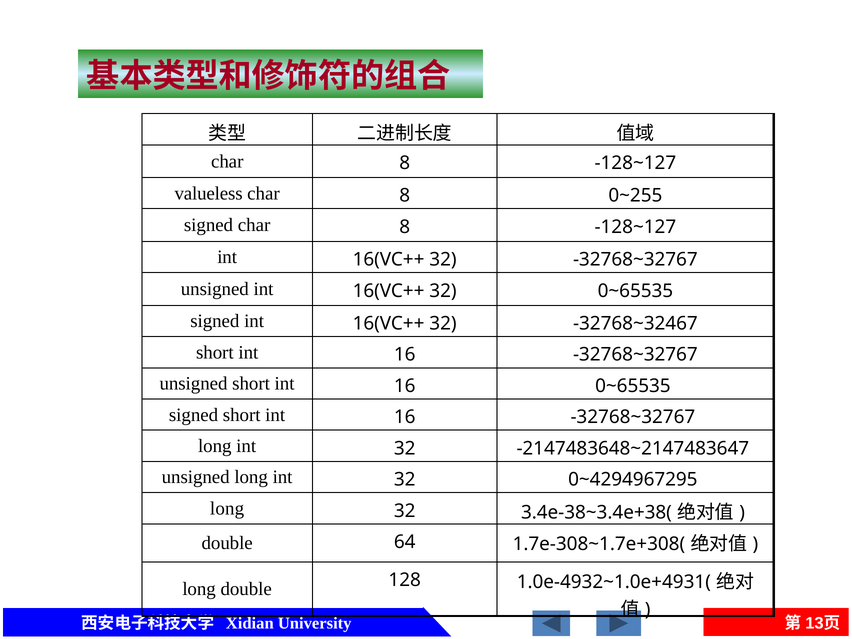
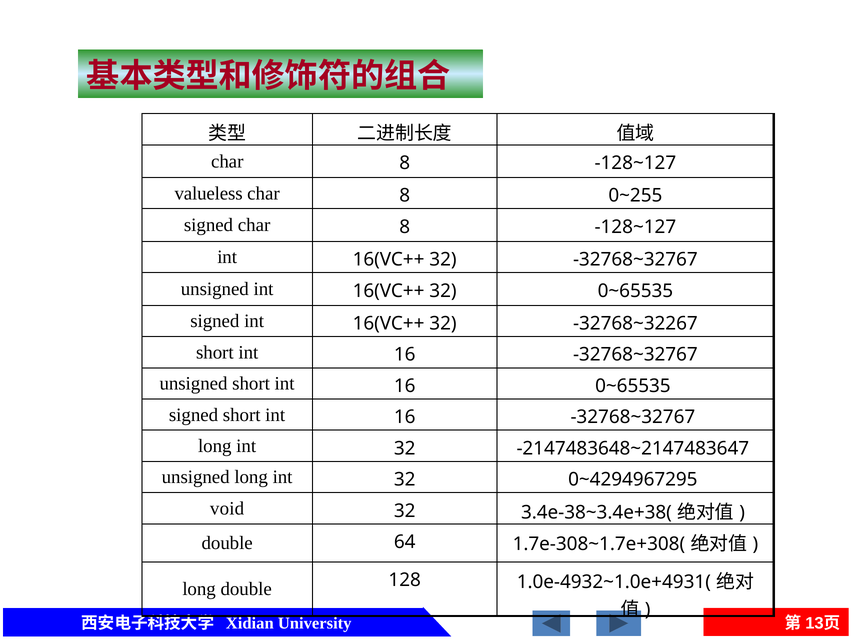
-32768~32467: -32768~32467 -> -32768~32267
long at (227, 508): long -> void
